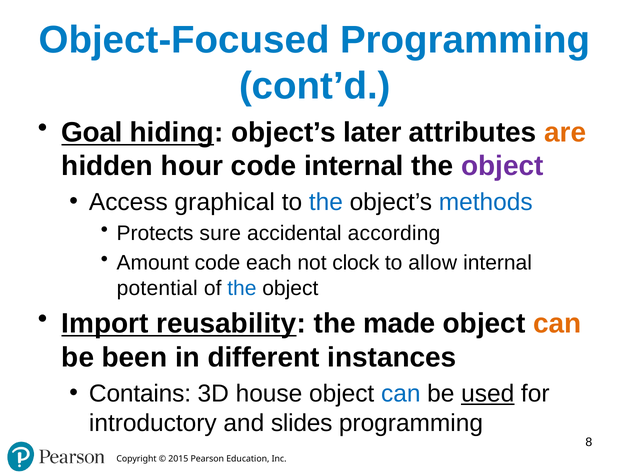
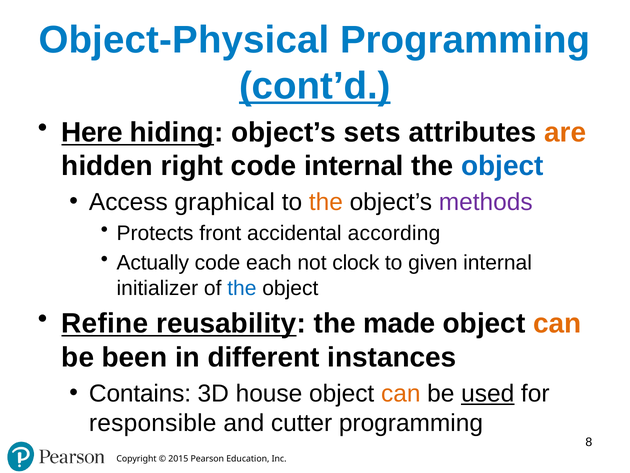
Object-Focused: Object-Focused -> Object-Physical
cont’d underline: none -> present
Goal: Goal -> Here
later: later -> sets
hour: hour -> right
object at (502, 166) colour: purple -> blue
the at (326, 202) colour: blue -> orange
methods colour: blue -> purple
sure: sure -> front
Amount: Amount -> Actually
allow: allow -> given
potential: potential -> initializer
Import: Import -> Refine
can at (401, 393) colour: blue -> orange
introductory: introductory -> responsible
slides: slides -> cutter
